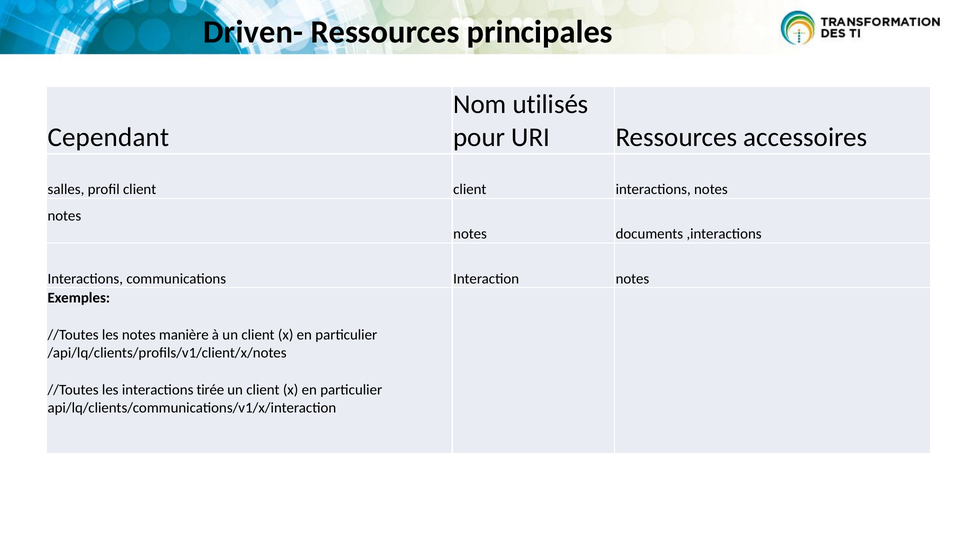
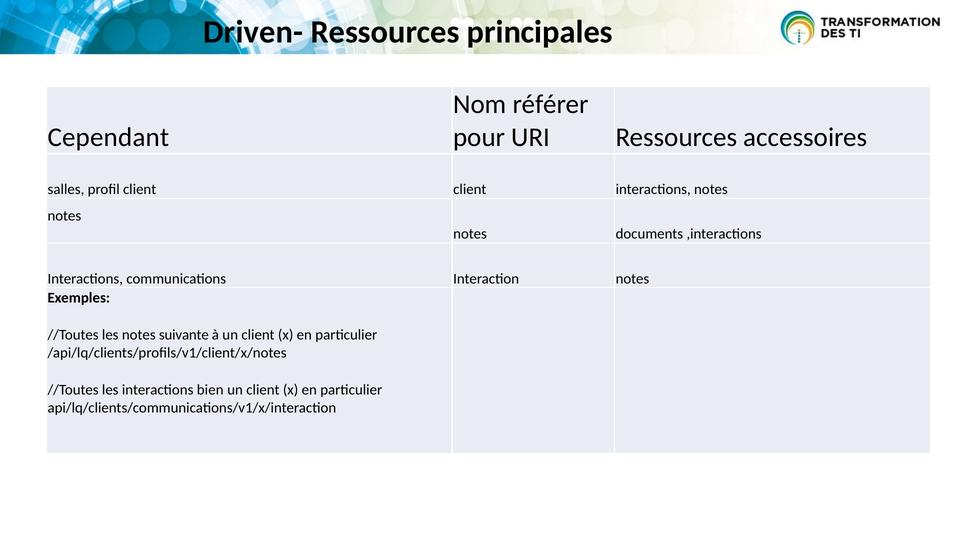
utilisés: utilisés -> référer
manière: manière -> suivante
tirée: tirée -> bien
